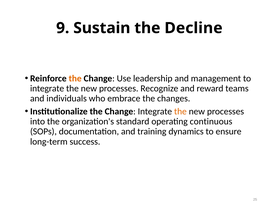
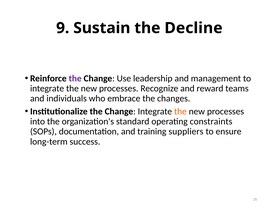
the at (75, 79) colour: orange -> purple
continuous: continuous -> constraints
dynamics: dynamics -> suppliers
